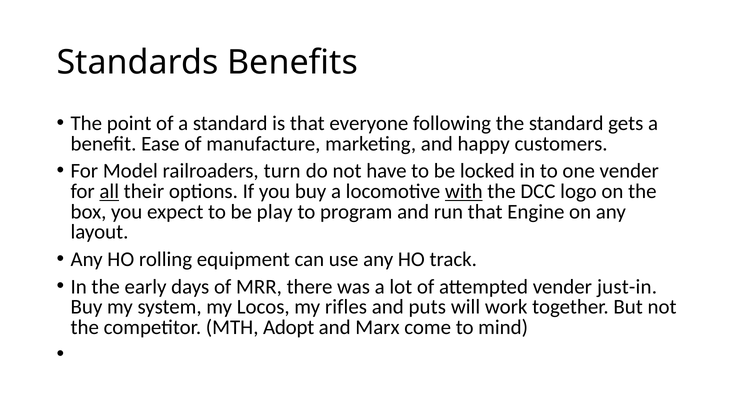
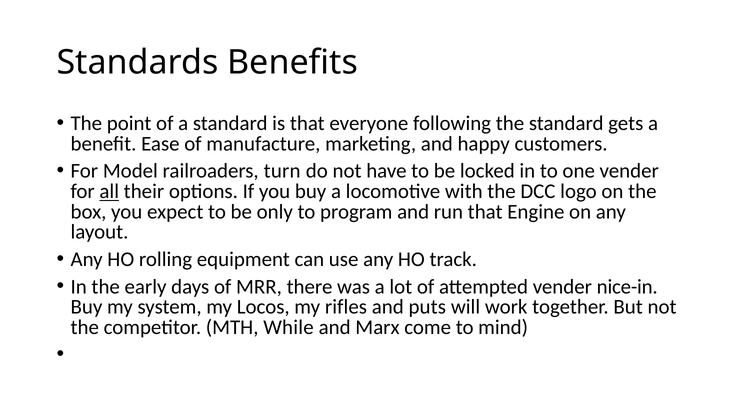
with underline: present -> none
play: play -> only
just-in: just-in -> nice-in
Adopt: Adopt -> While
